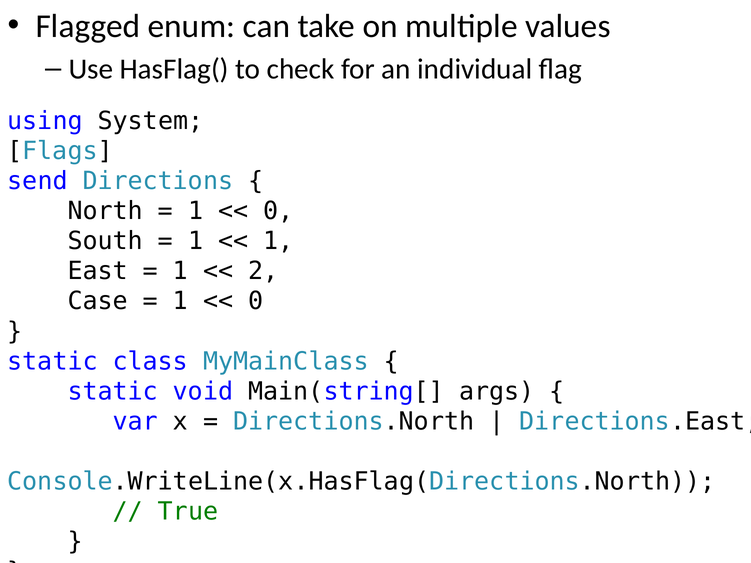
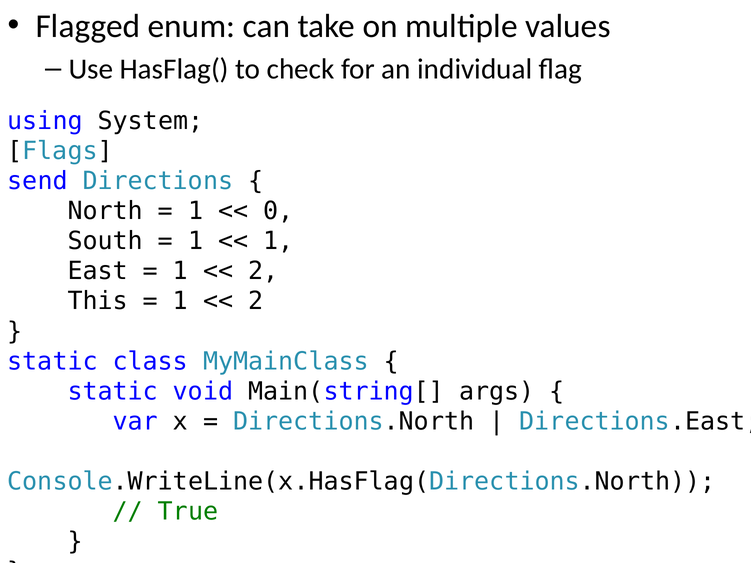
Case: Case -> This
0 at (256, 301): 0 -> 2
